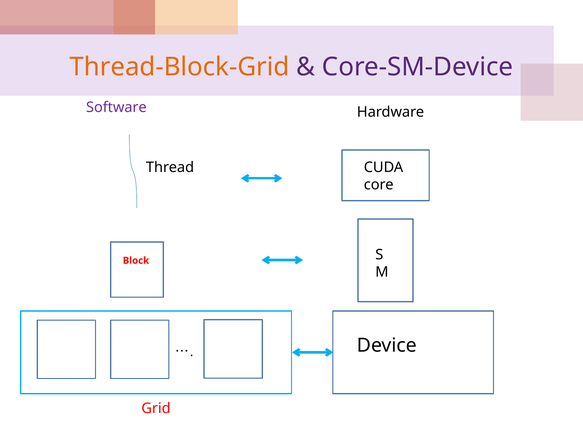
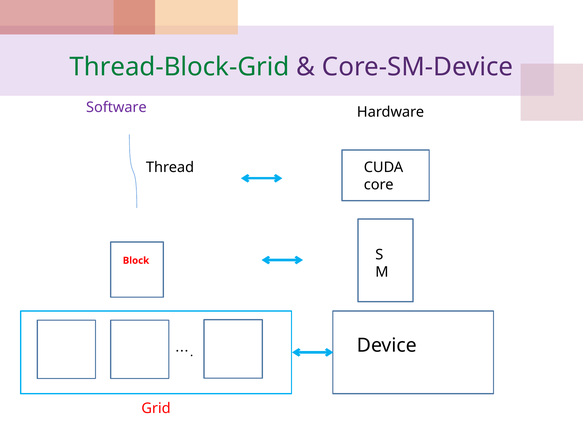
Thread-Block-Grid colour: orange -> green
